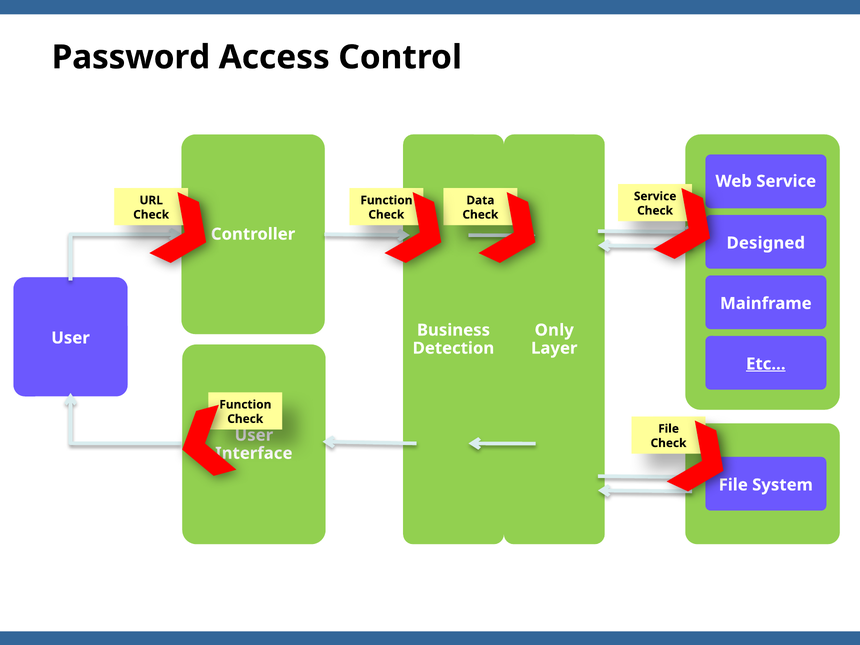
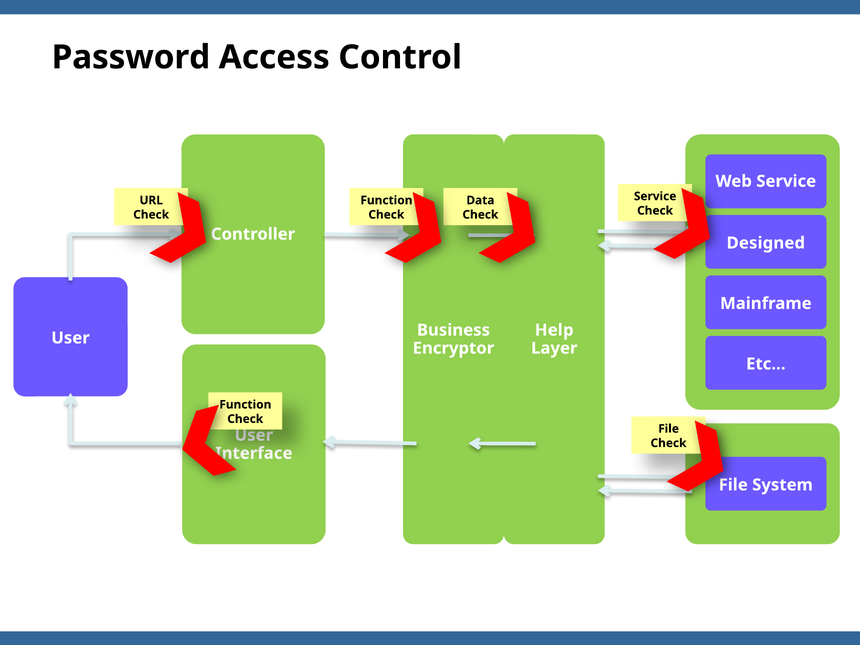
Only: Only -> Help
Detection: Detection -> Encryptor
Etc… underline: present -> none
